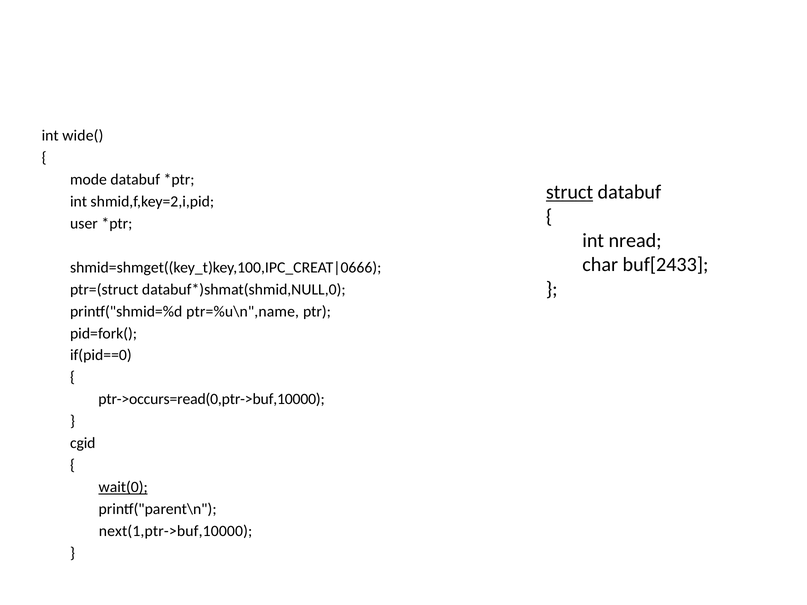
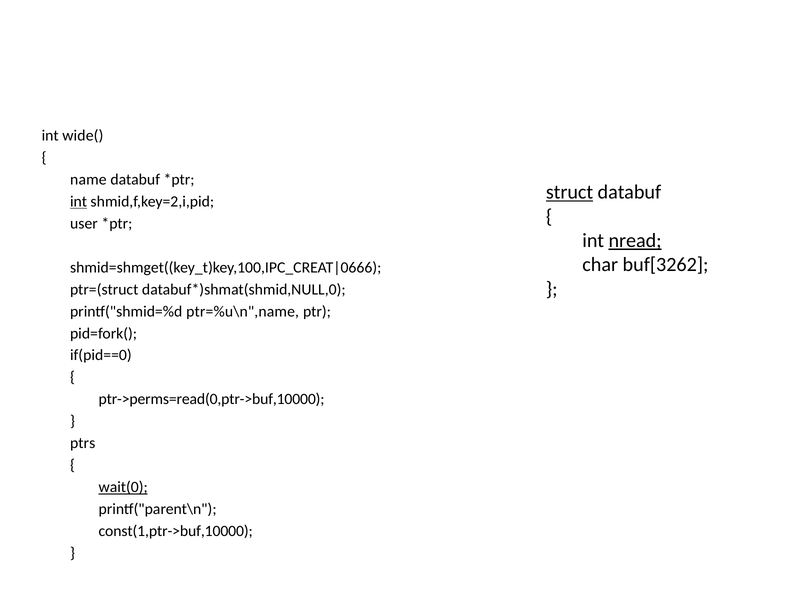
mode: mode -> name
int at (79, 202) underline: none -> present
nread underline: none -> present
buf[2433: buf[2433 -> buf[3262
ptr->occurs=read(0,ptr->buf,10000: ptr->occurs=read(0,ptr->buf,10000 -> ptr->perms=read(0,ptr->buf,10000
cgid: cgid -> ptrs
next(1,ptr->buf,10000: next(1,ptr->buf,10000 -> const(1,ptr->buf,10000
